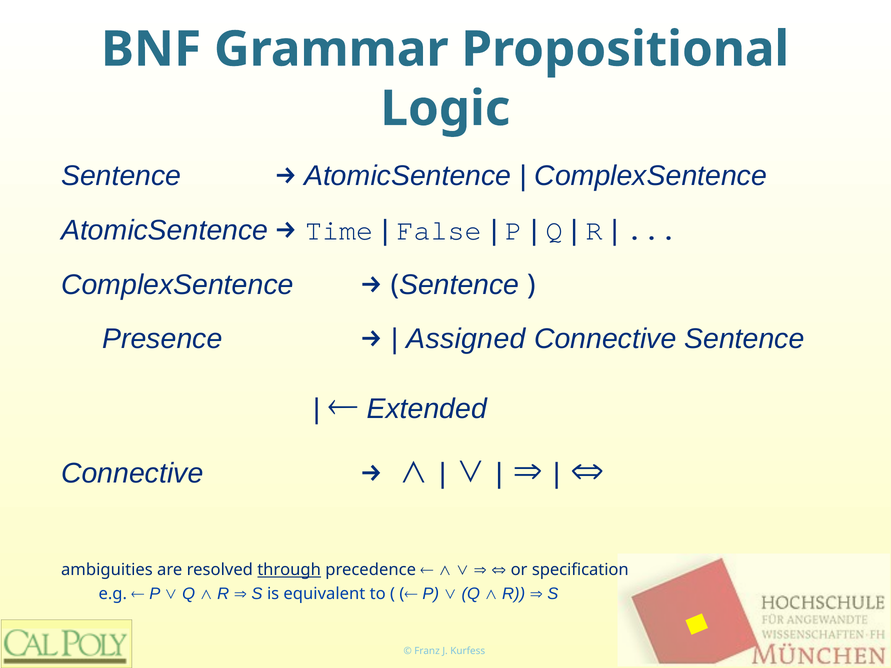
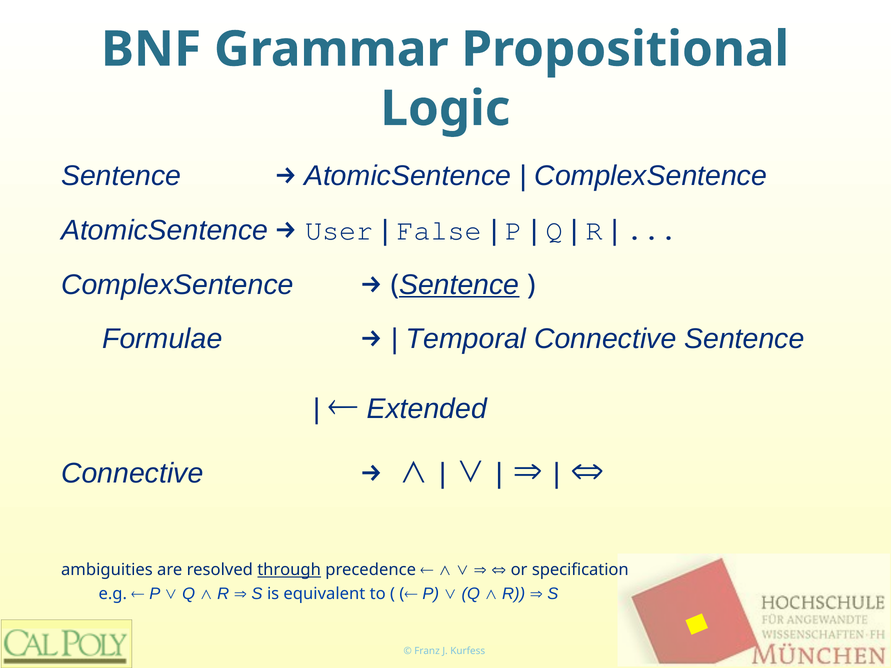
Time: Time -> User
Sentence at (459, 285) underline: none -> present
Presence: Presence -> Formulae
Assigned: Assigned -> Temporal
